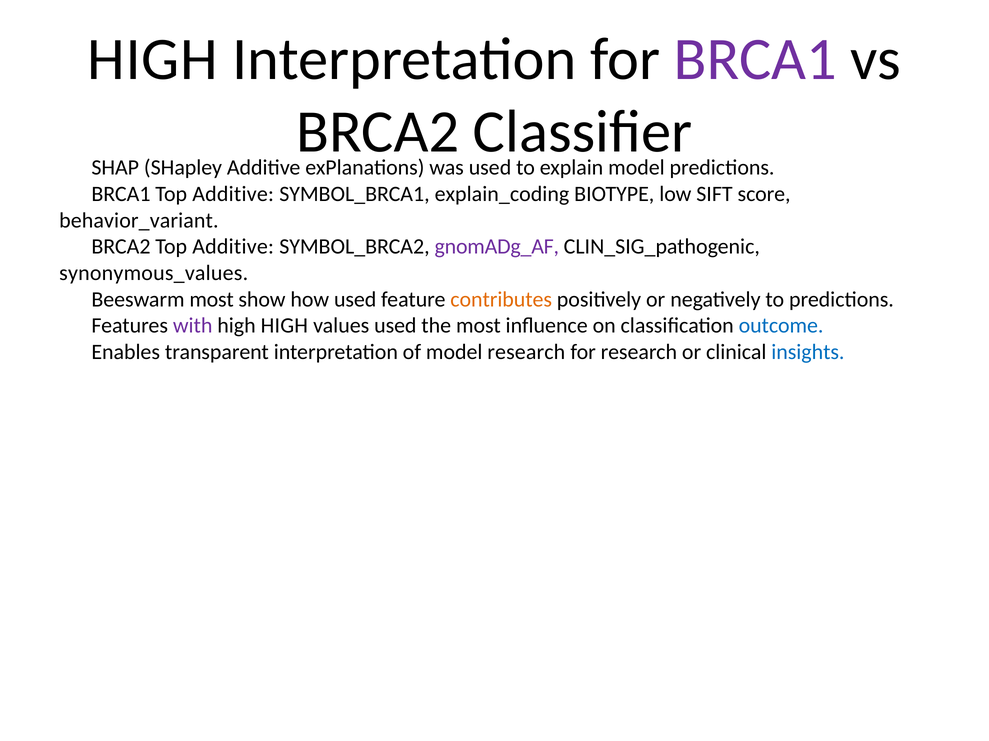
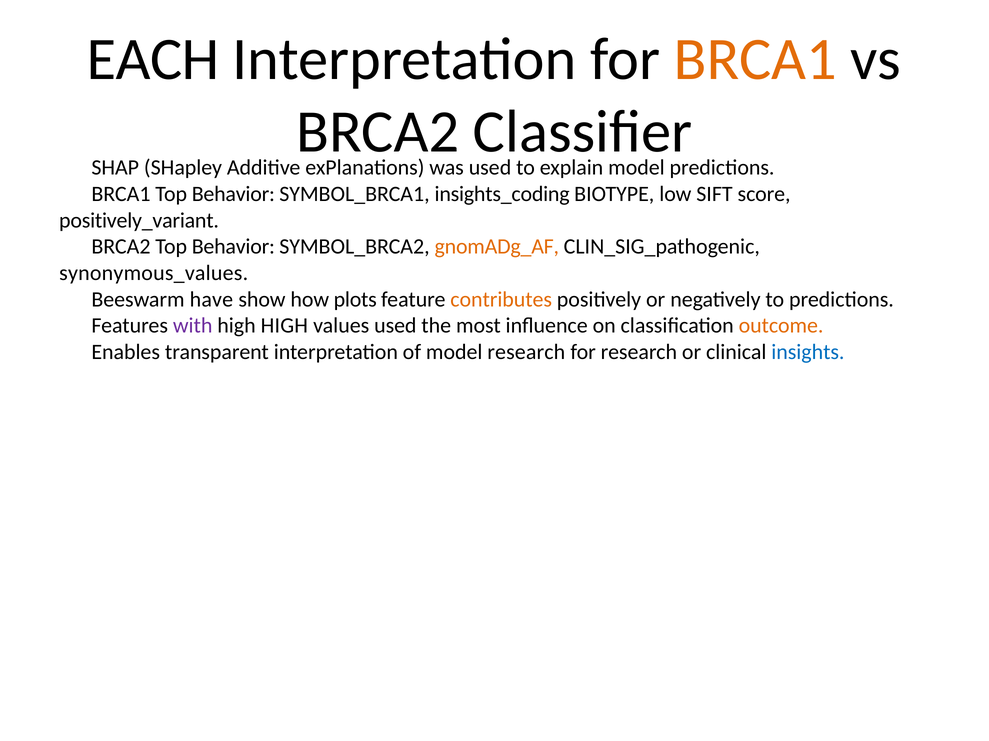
HIGH at (153, 59): HIGH -> EACH
BRCA1 colour: purple -> orange
Additive at (233, 194): Additive -> Behavior
explain_coding: explain_coding -> insights_coding
behavior_variant: behavior_variant -> positively_variant
Additive at (233, 247): Additive -> Behavior
gnomADg_AF colour: purple -> orange
most at (212, 300): most -> have
how used: used -> plots
outcome colour: blue -> orange
